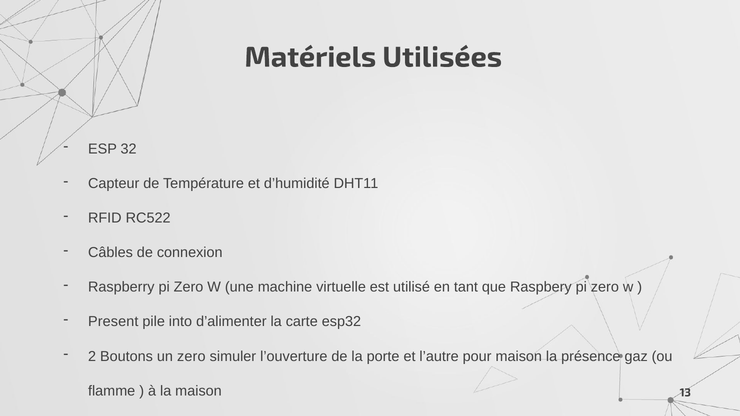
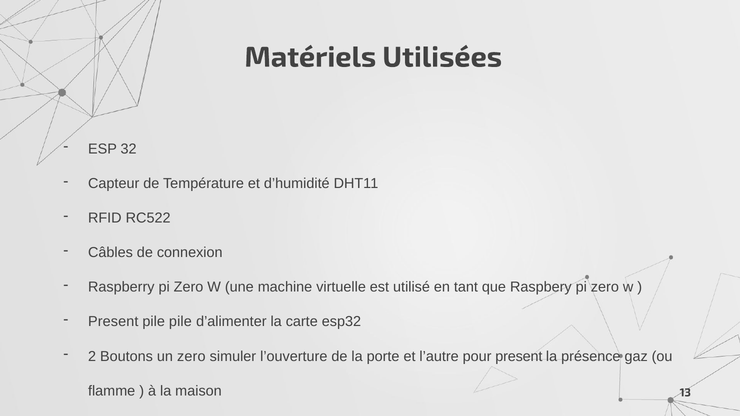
pile into: into -> pile
pour maison: maison -> present
